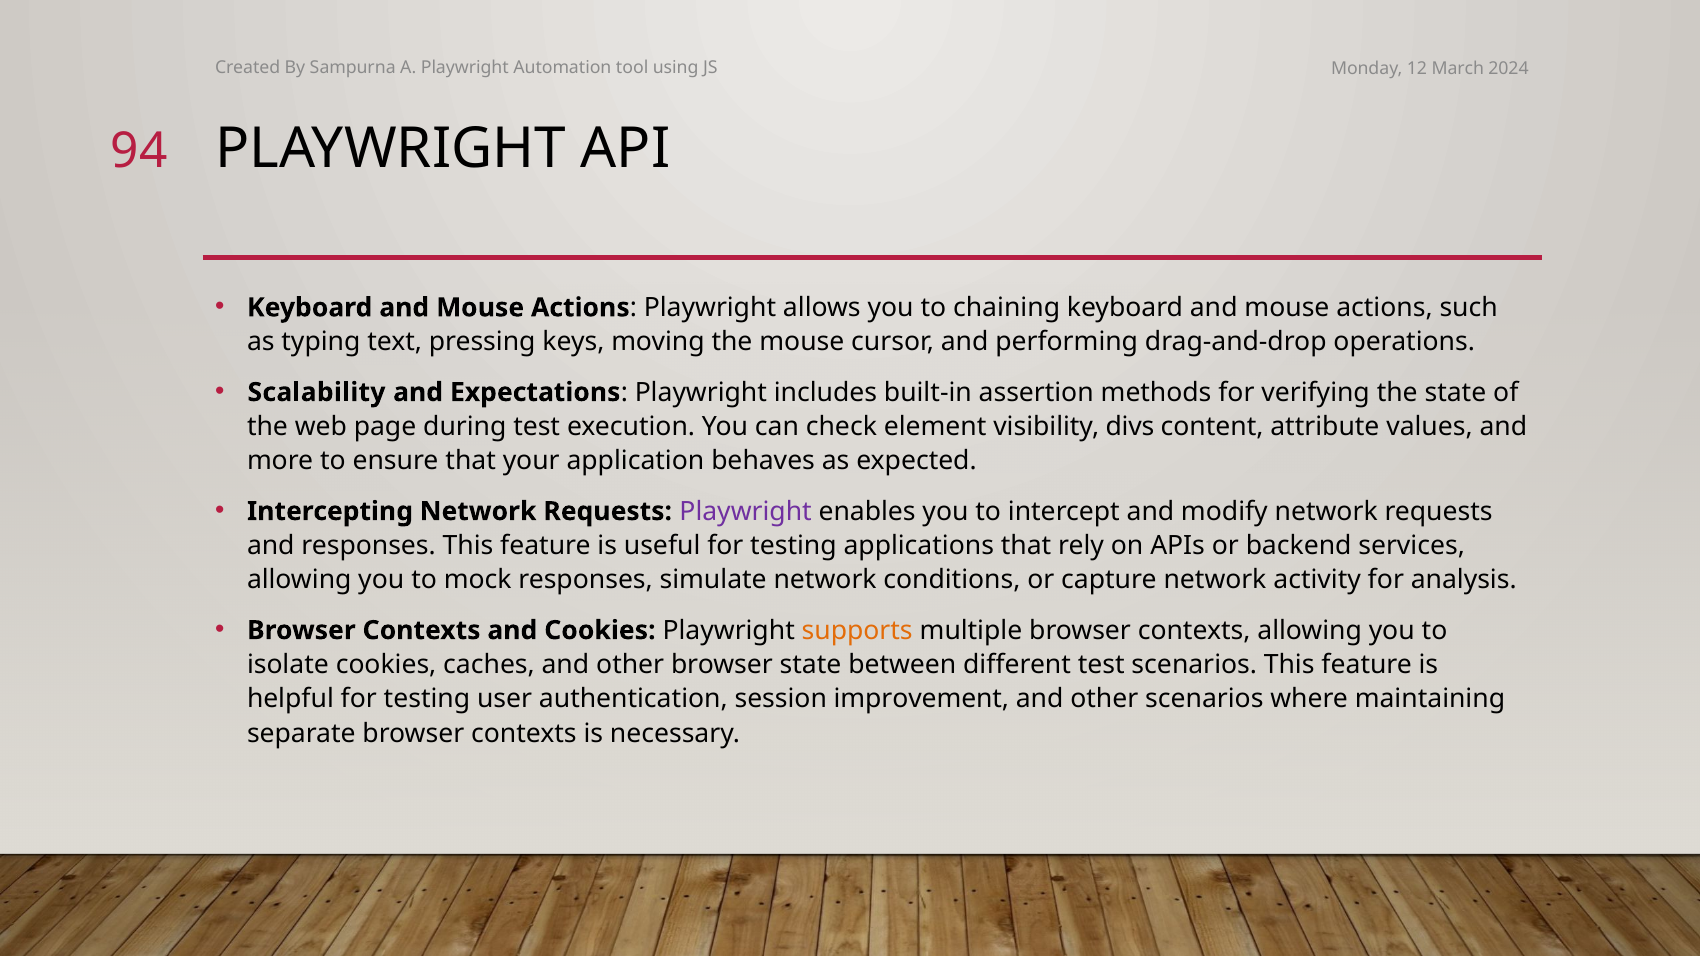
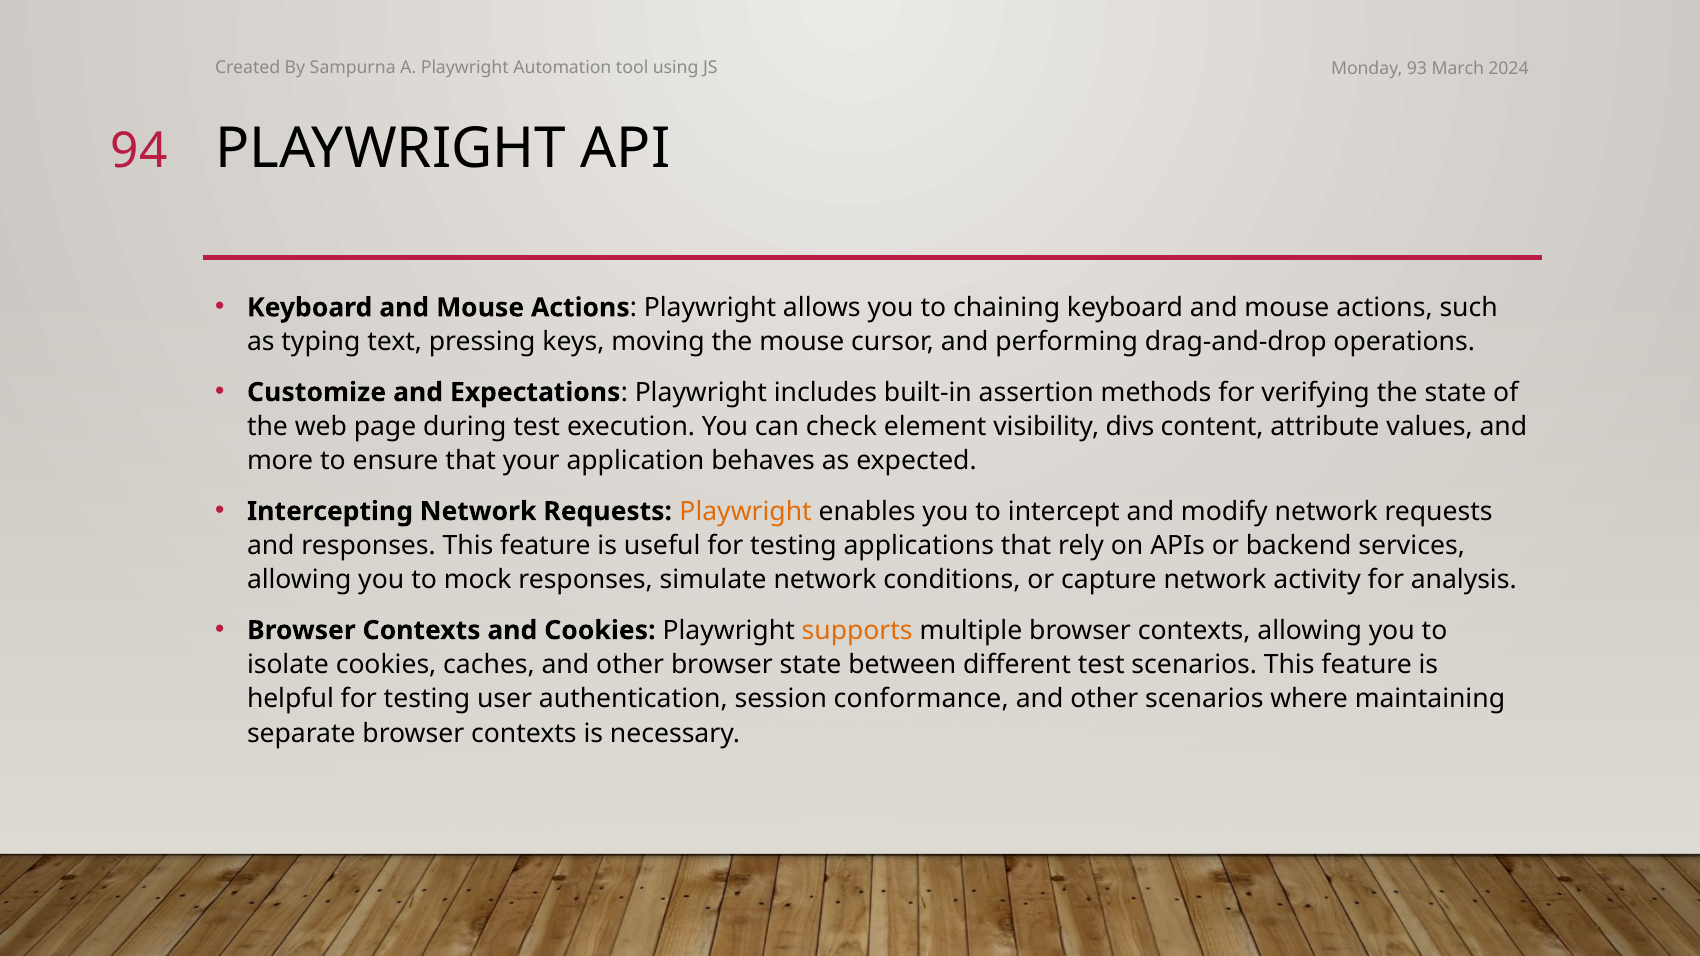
12: 12 -> 93
Scalability: Scalability -> Customize
Playwright at (746, 511) colour: purple -> orange
improvement: improvement -> conformance
